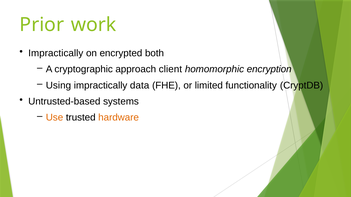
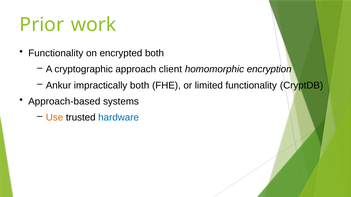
Impractically at (56, 53): Impractically -> Functionality
Using: Using -> Ankur
impractically data: data -> both
Untrusted-based: Untrusted-based -> Approach-based
hardware colour: orange -> blue
